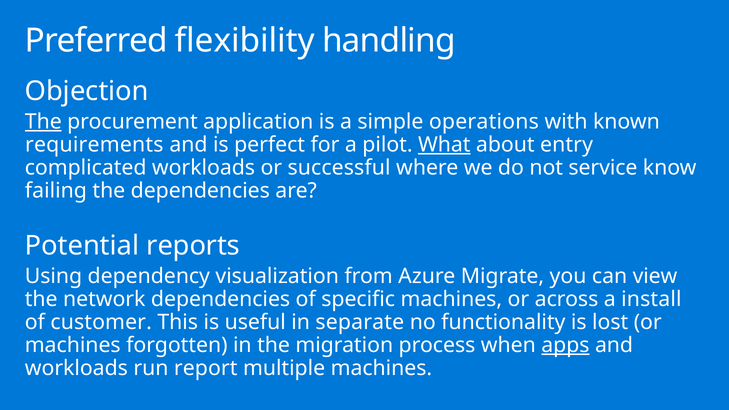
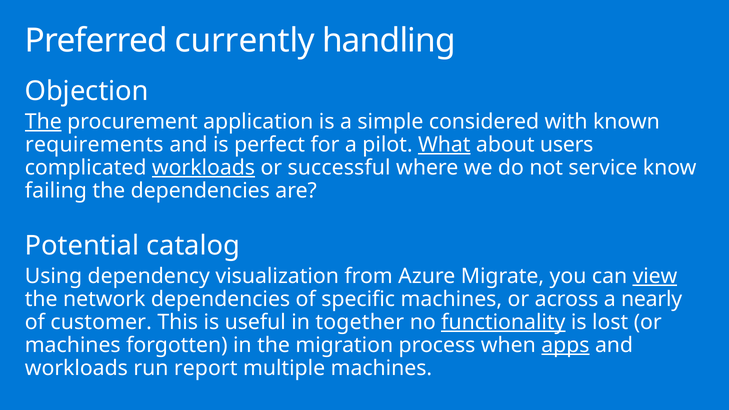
flexibility: flexibility -> currently
operations: operations -> considered
entry: entry -> users
workloads at (203, 168) underline: none -> present
reports: reports -> catalog
view underline: none -> present
install: install -> nearly
separate: separate -> together
functionality underline: none -> present
